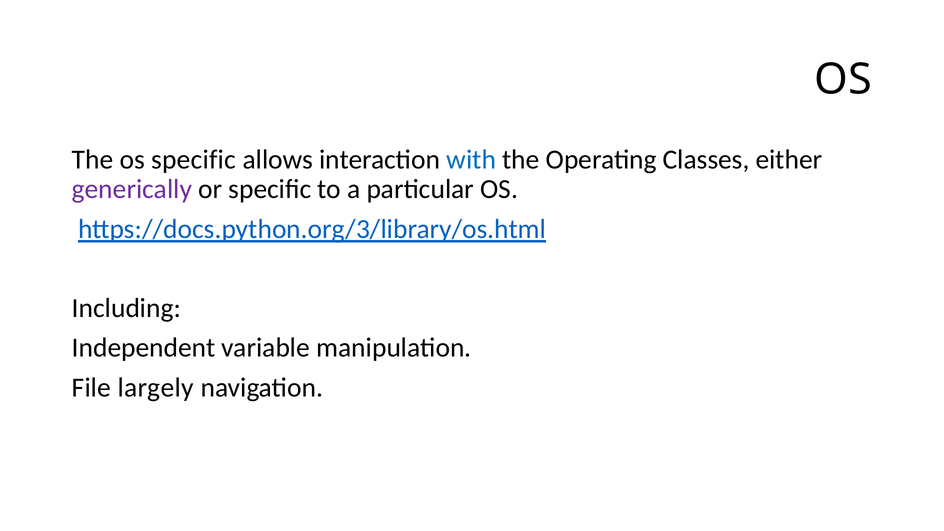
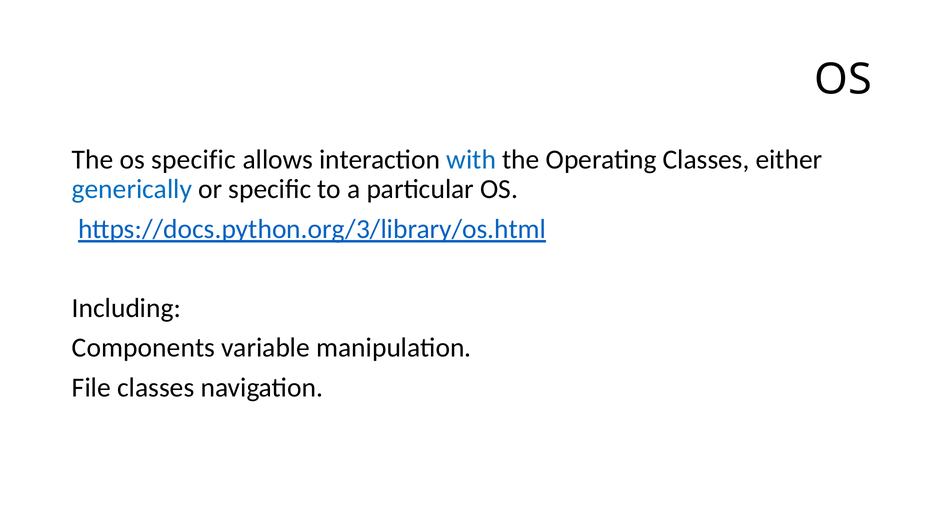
generically colour: purple -> blue
Independent: Independent -> Components
File largely: largely -> classes
